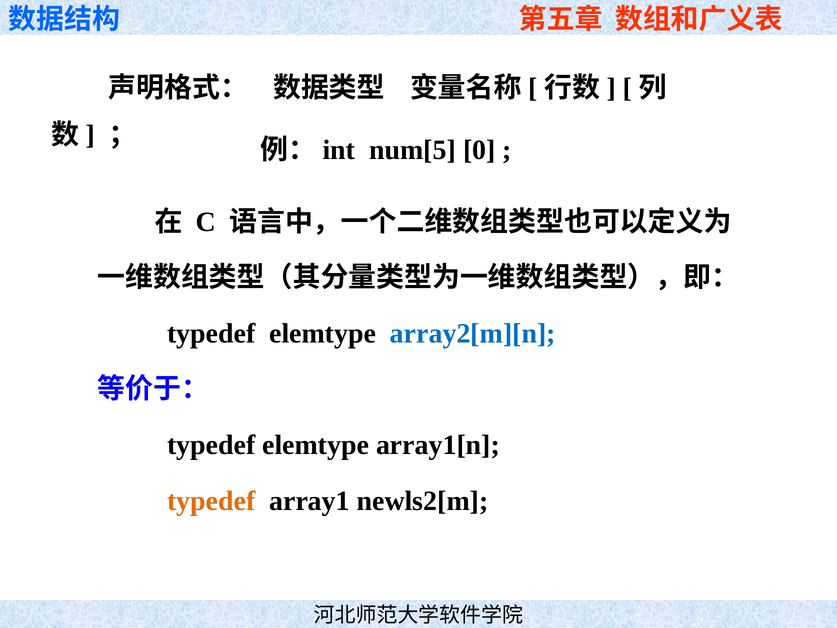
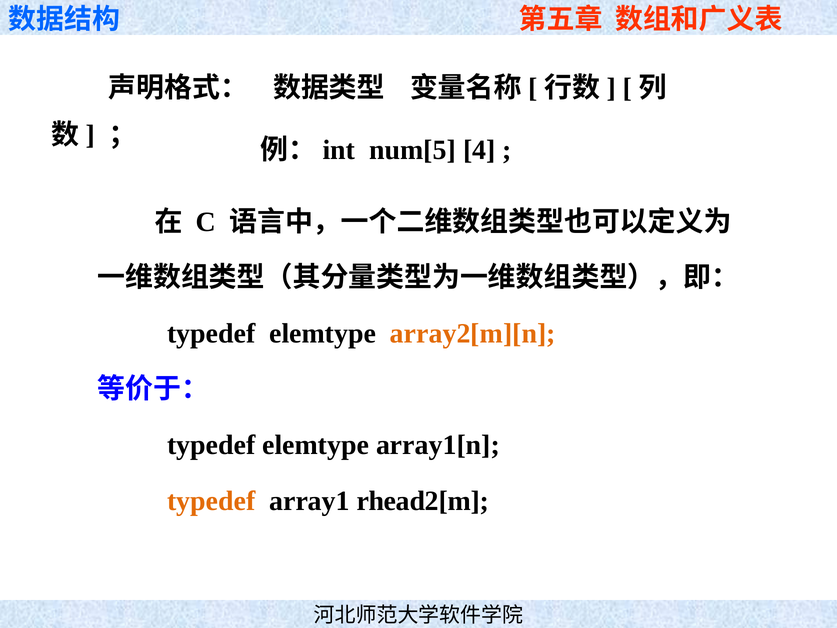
0: 0 -> 4
array2[m][n colour: blue -> orange
newls2[m: newls2[m -> rhead2[m
